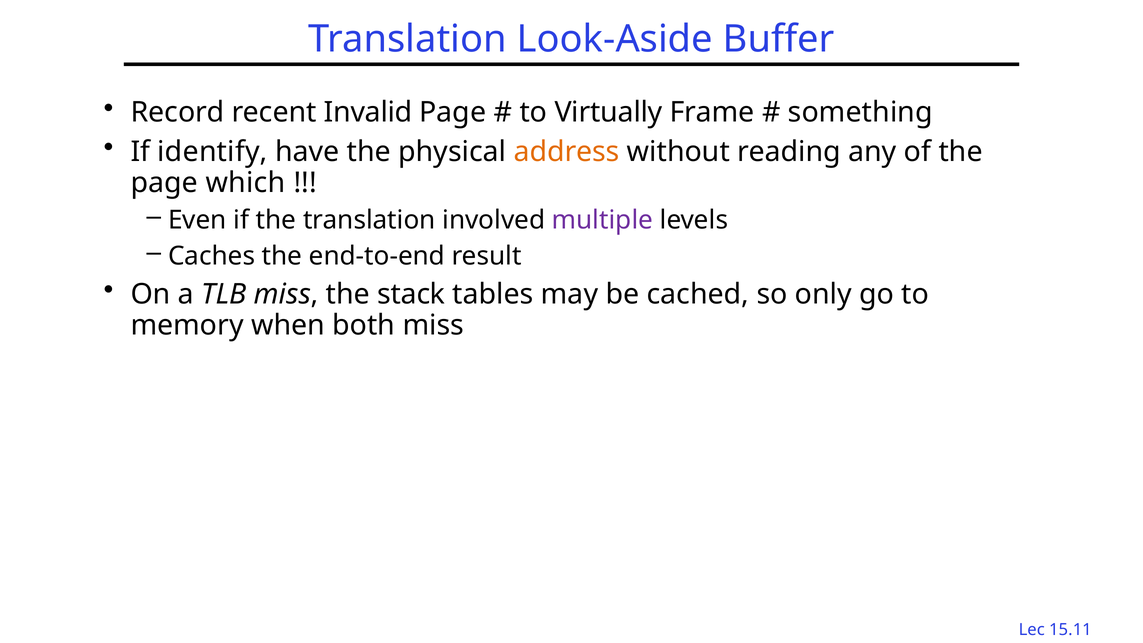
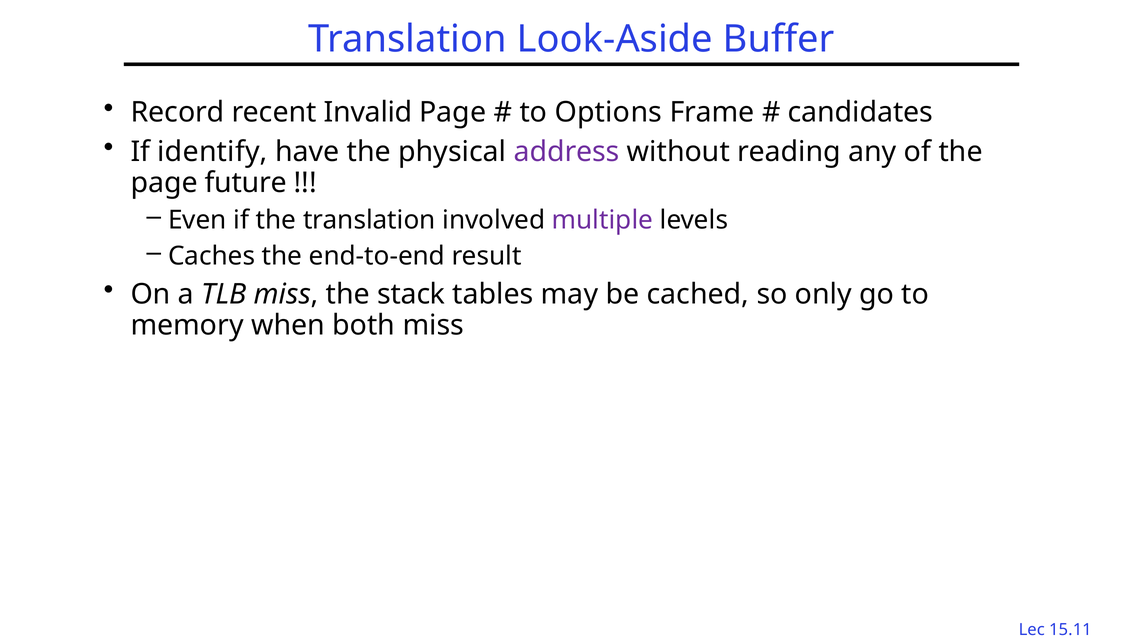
Virtually: Virtually -> Options
something: something -> candidates
address colour: orange -> purple
which: which -> future
